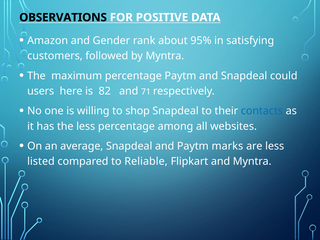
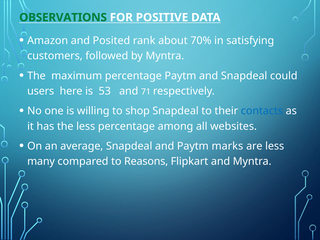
OBSERVATIONS colour: black -> green
Gender: Gender -> Posited
95%: 95% -> 70%
82: 82 -> 53
listed: listed -> many
Reliable: Reliable -> Reasons
